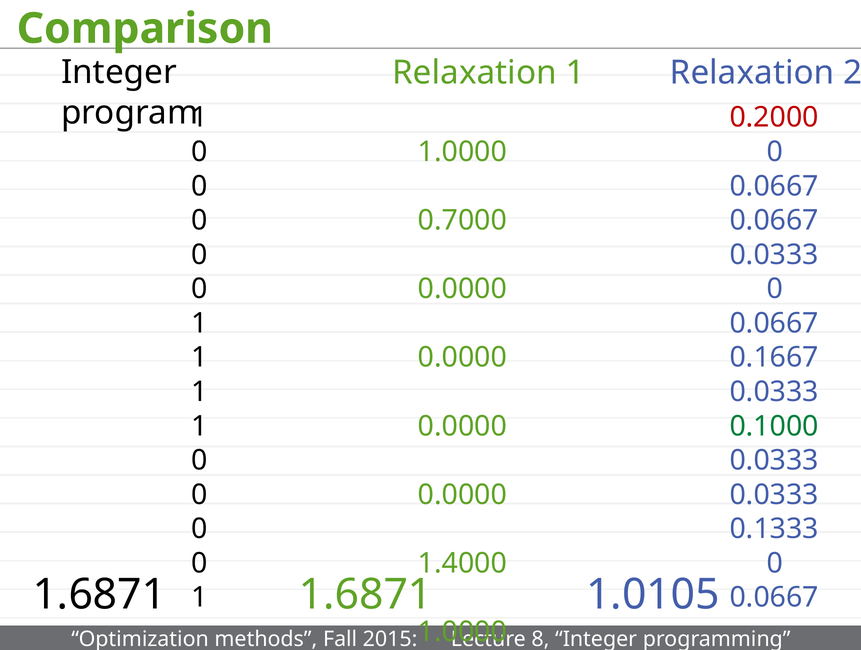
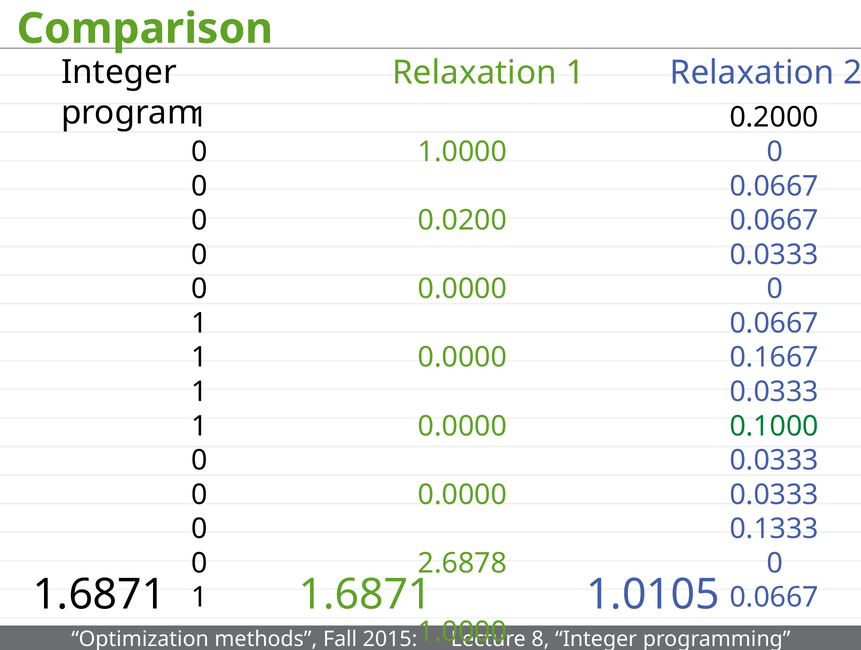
0.2000 colour: red -> black
0.7000: 0.7000 -> 0.0200
1.4000: 1.4000 -> 2.6878
